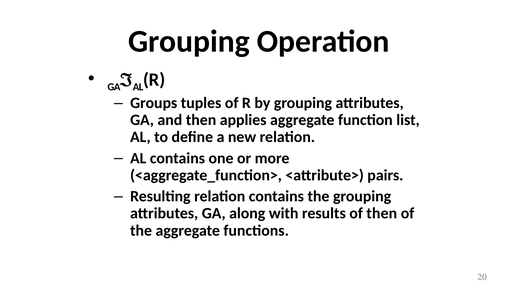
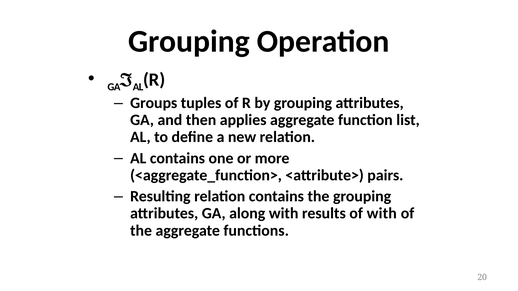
of then: then -> with
